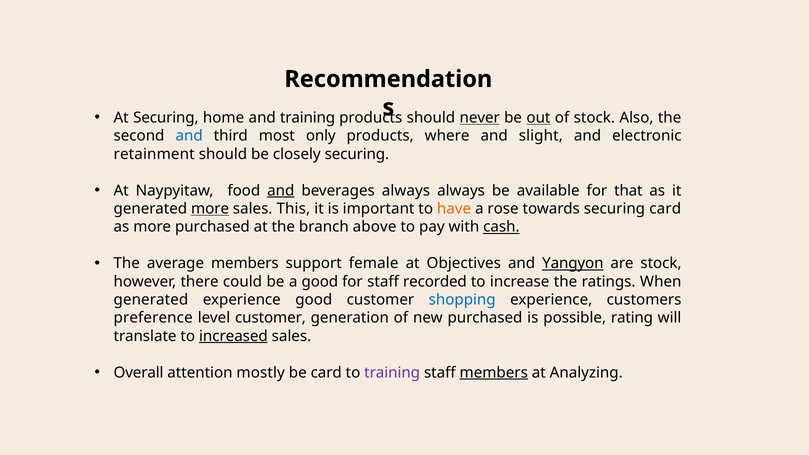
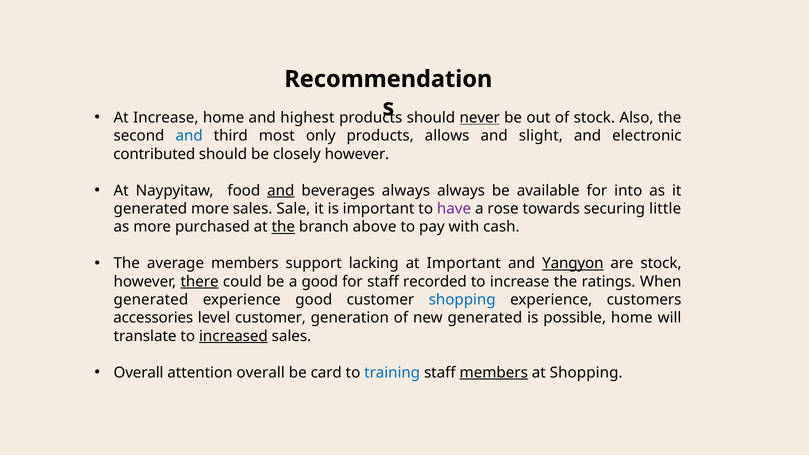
At Securing: Securing -> Increase
and training: training -> highest
out underline: present -> none
where: where -> allows
retainment: retainment -> contributed
closely securing: securing -> however
that: that -> into
more at (210, 209) underline: present -> none
This: This -> Sale
have colour: orange -> purple
securing card: card -> little
the at (283, 227) underline: none -> present
cash underline: present -> none
female: female -> lacking
at Objectives: Objectives -> Important
there underline: none -> present
preference: preference -> accessories
new purchased: purchased -> generated
possible rating: rating -> home
attention mostly: mostly -> overall
training at (392, 373) colour: purple -> blue
at Analyzing: Analyzing -> Shopping
